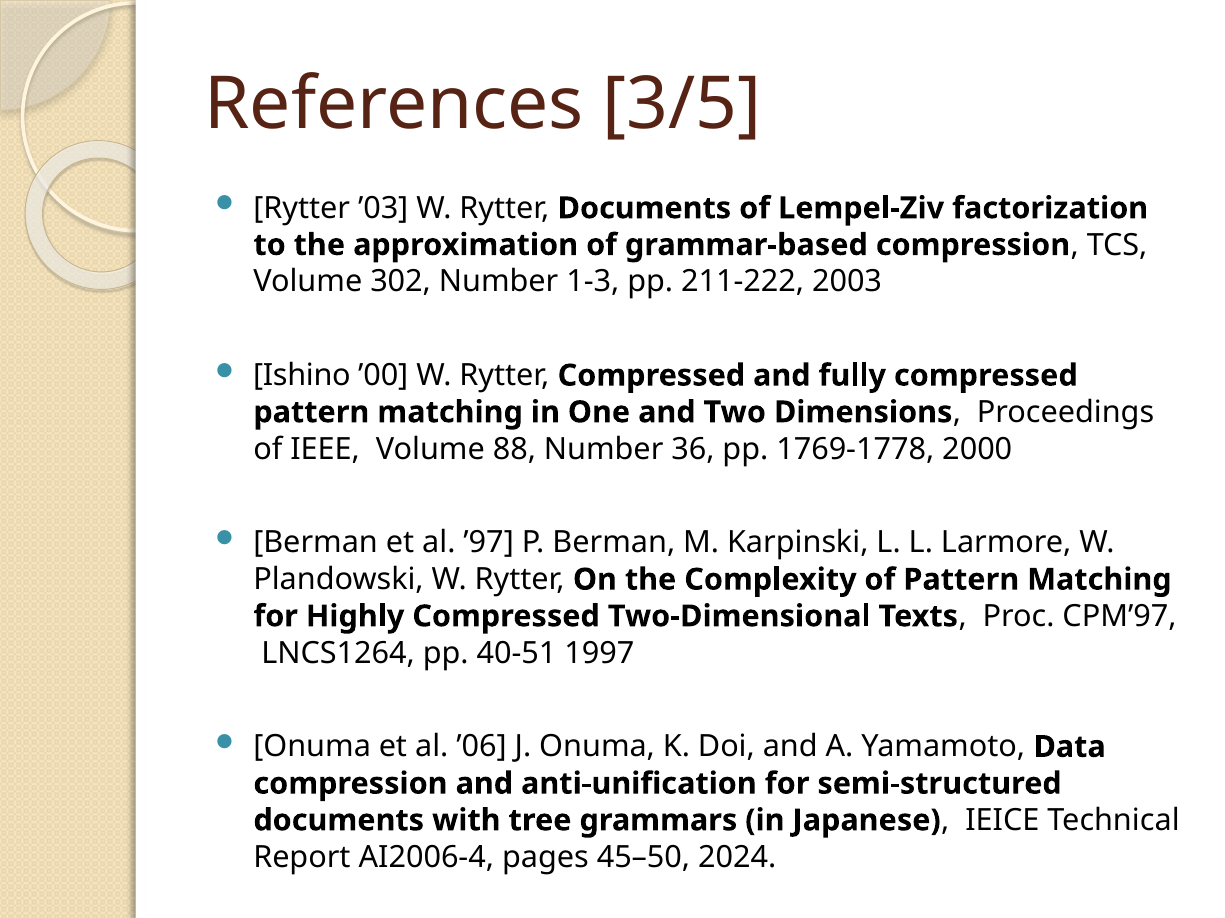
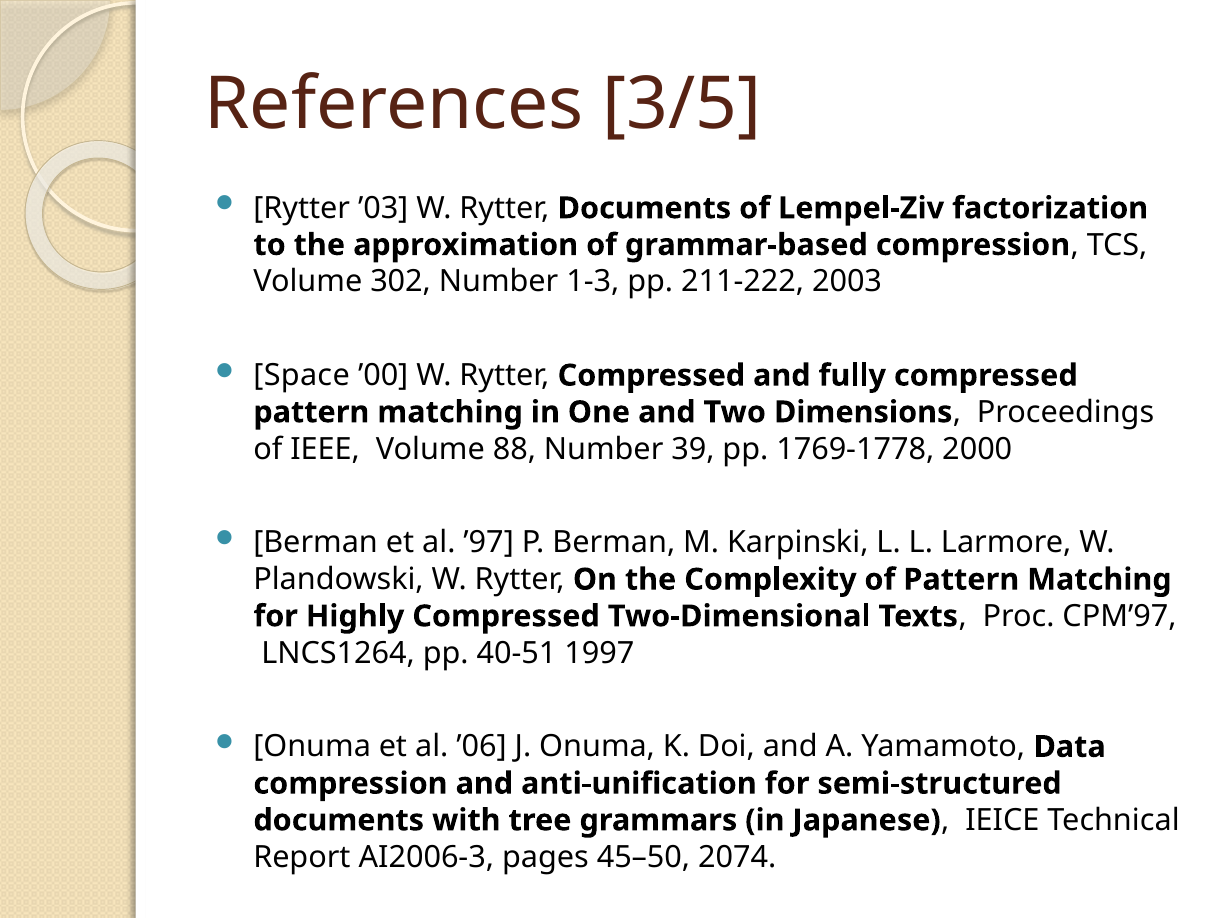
Ishino: Ishino -> Space
36: 36 -> 39
AI2006-4: AI2006-4 -> AI2006-3
2024: 2024 -> 2074
